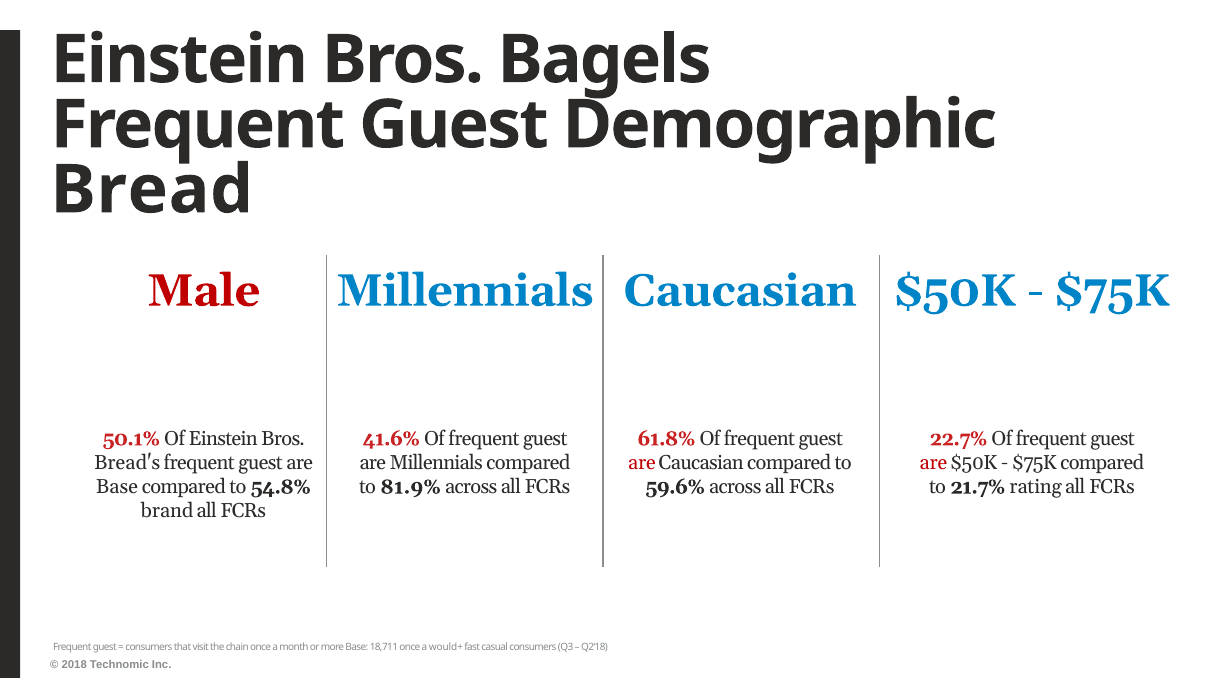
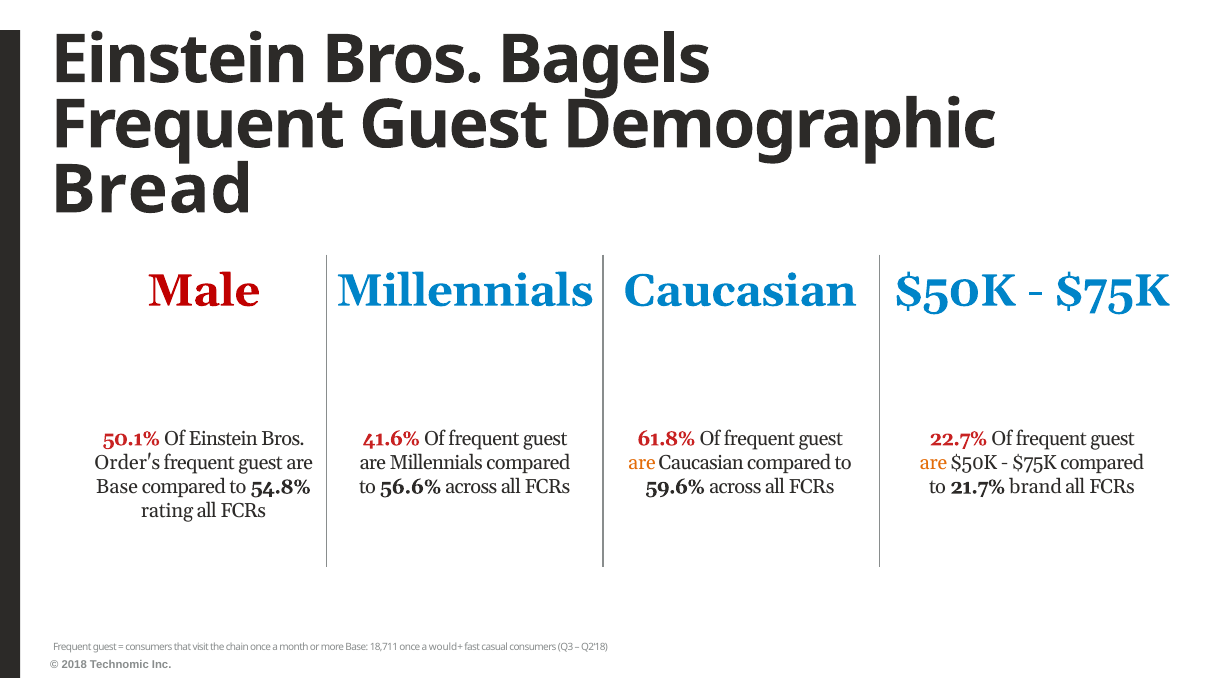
Bread's: Bread's -> Order's
are at (642, 463) colour: red -> orange
are at (933, 463) colour: red -> orange
81.9%: 81.9% -> 56.6%
rating: rating -> brand
brand: brand -> rating
